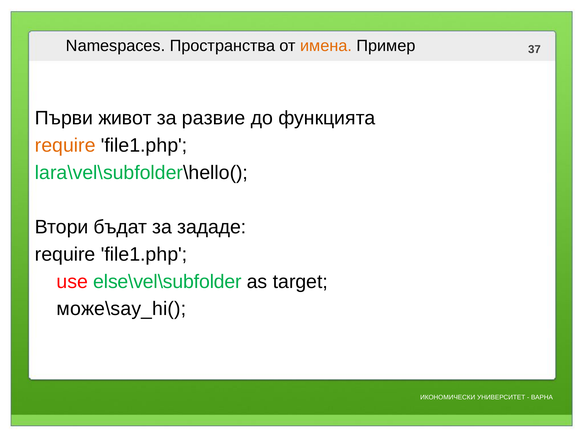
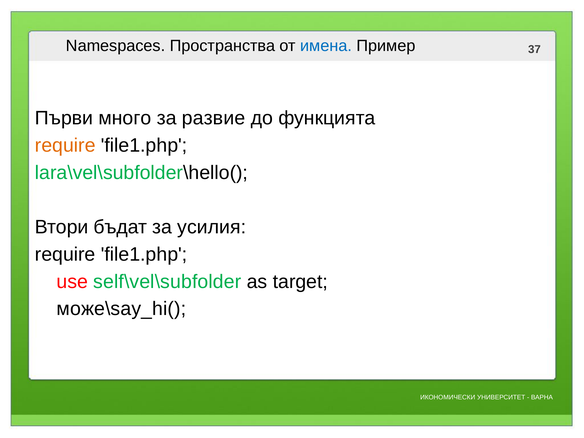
имена colour: orange -> blue
живот: живот -> много
зададе: зададе -> усилия
else\vel\subfolder: else\vel\subfolder -> self\vel\subfolder
